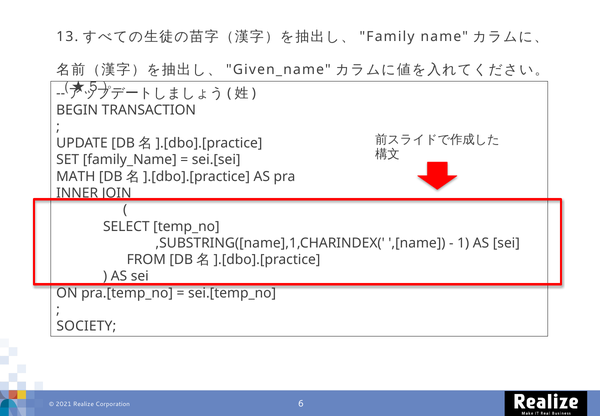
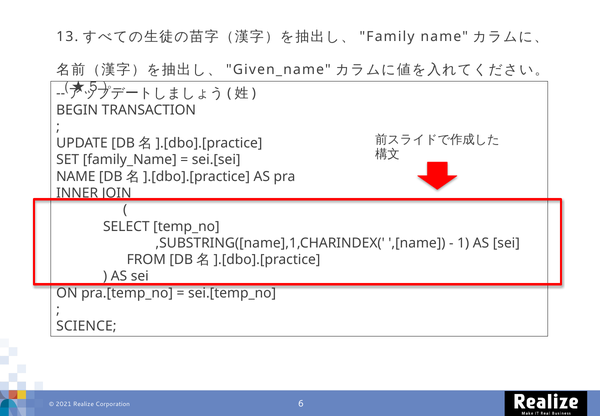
MATH at (76, 176): MATH -> NAME
SOCIETY: SOCIETY -> SCIENCE
